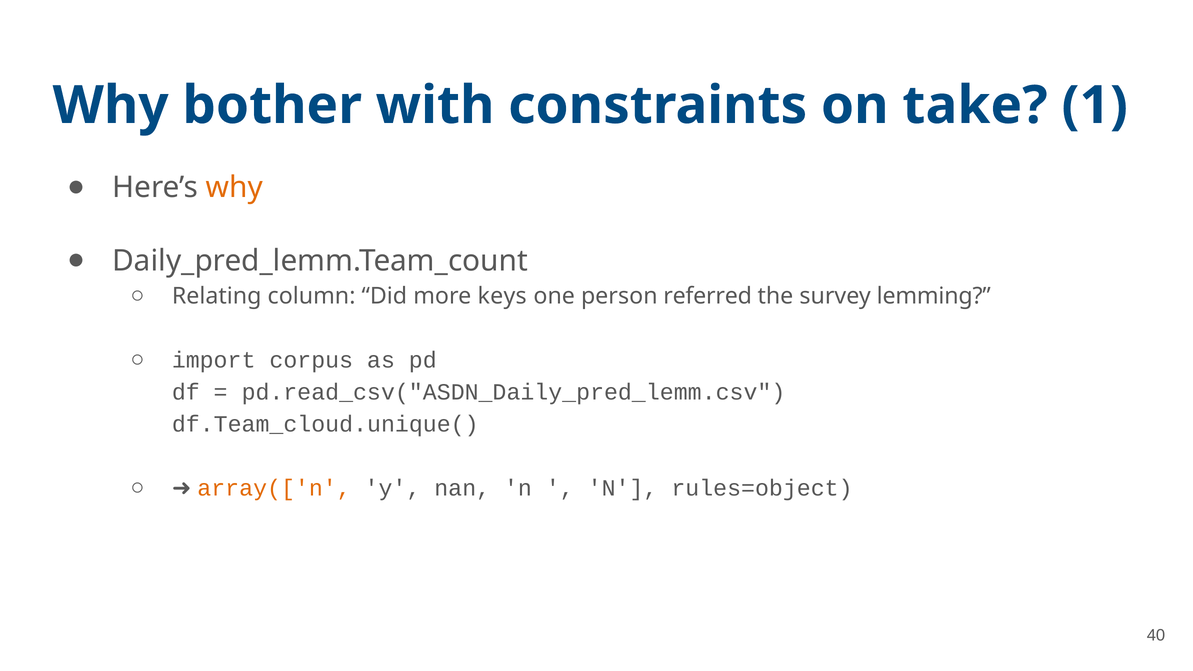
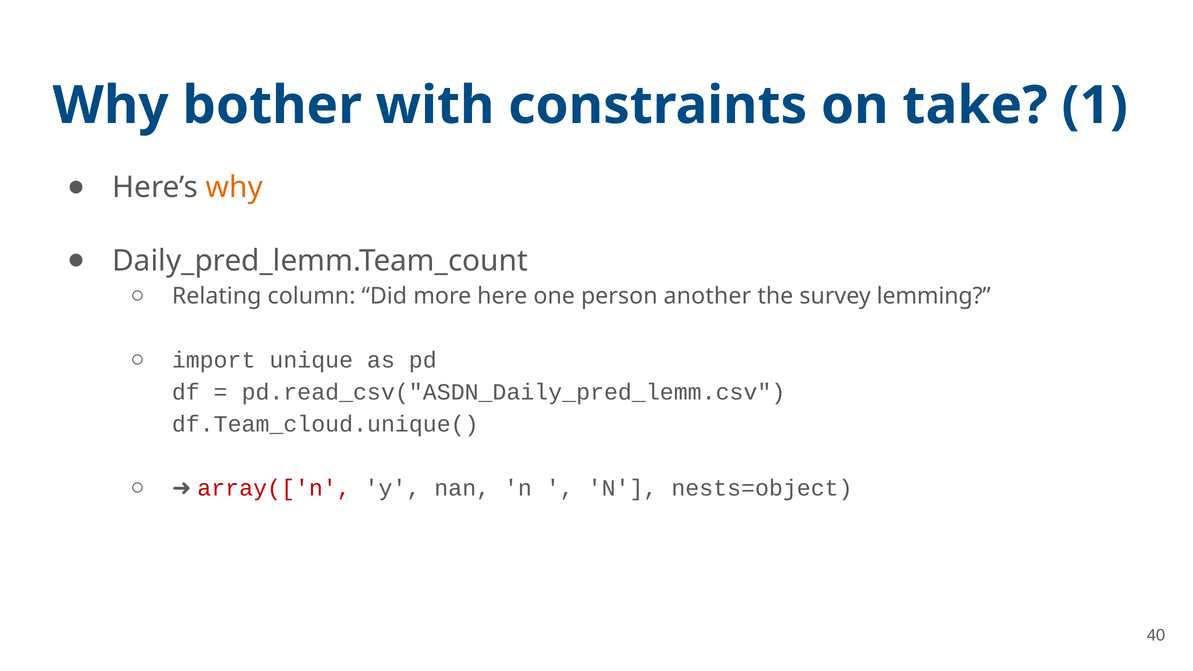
keys: keys -> here
referred: referred -> another
corpus: corpus -> unique
array(['n colour: orange -> red
rules=object: rules=object -> nests=object
